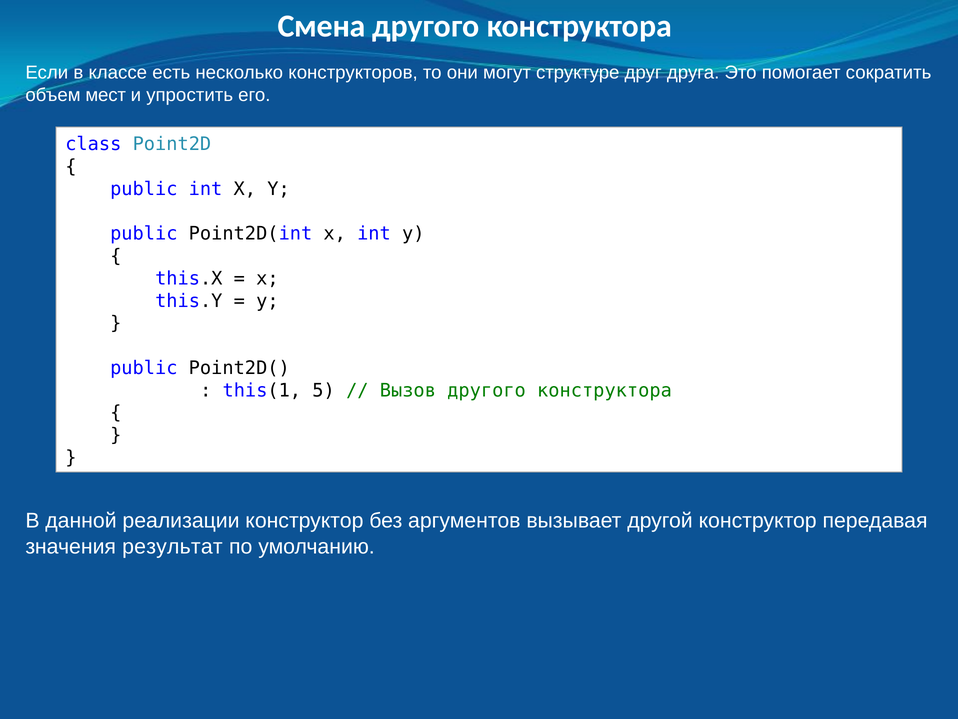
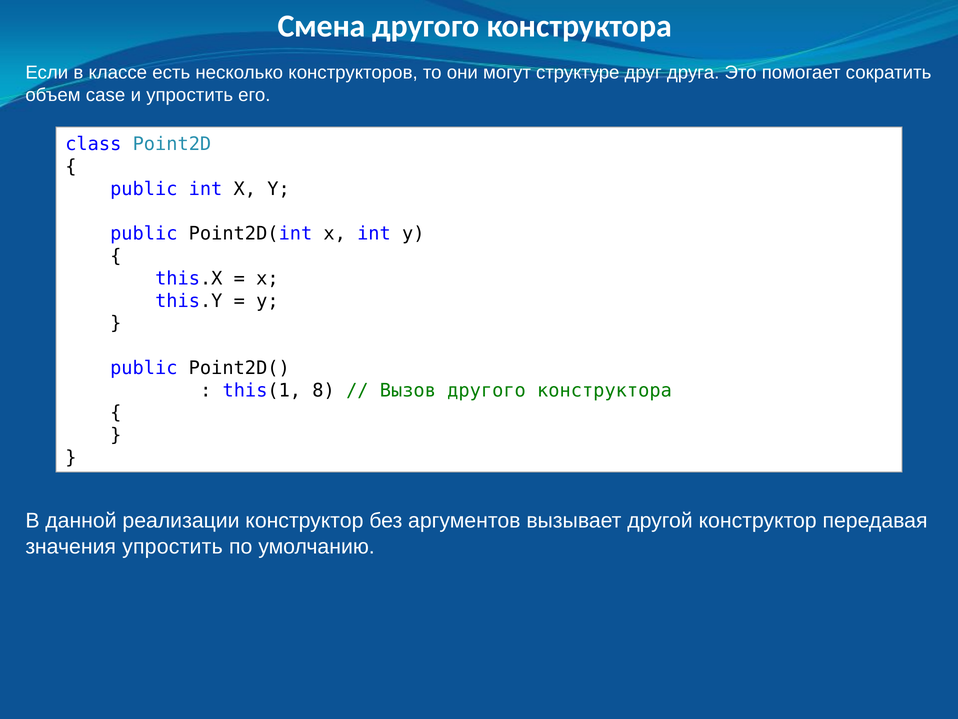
мест: мест -> case
5: 5 -> 8
значения результат: результат -> упростить
